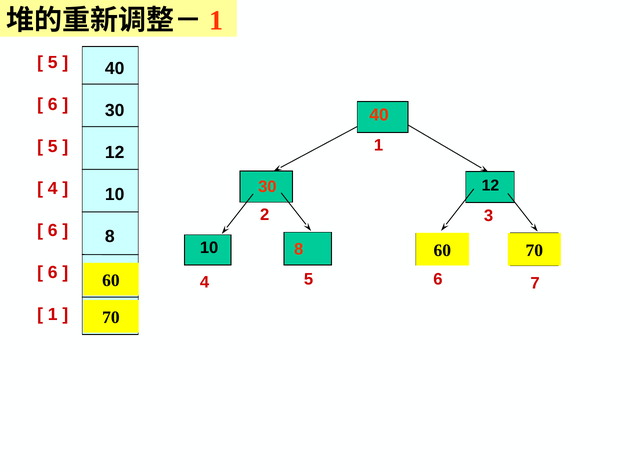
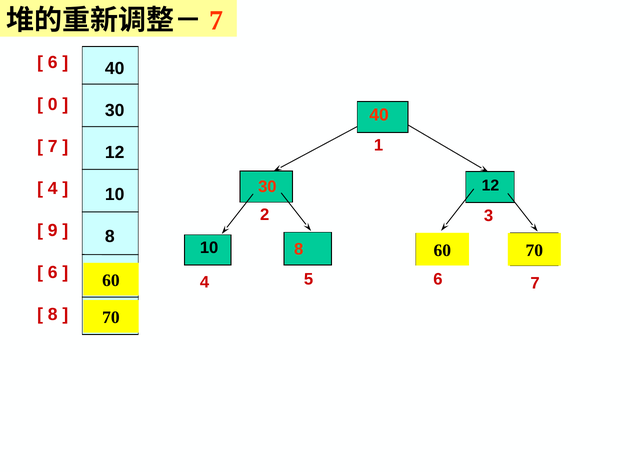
1 at (216, 20): 1 -> 7
5 at (53, 63): 5 -> 6
6 at (53, 105): 6 -> 0
5 at (53, 147): 5 -> 7
6 at (53, 231): 6 -> 9
1 at (53, 315): 1 -> 8
